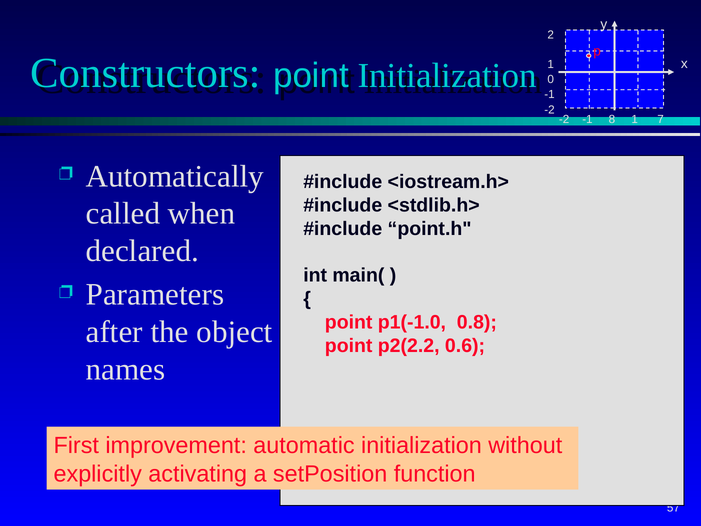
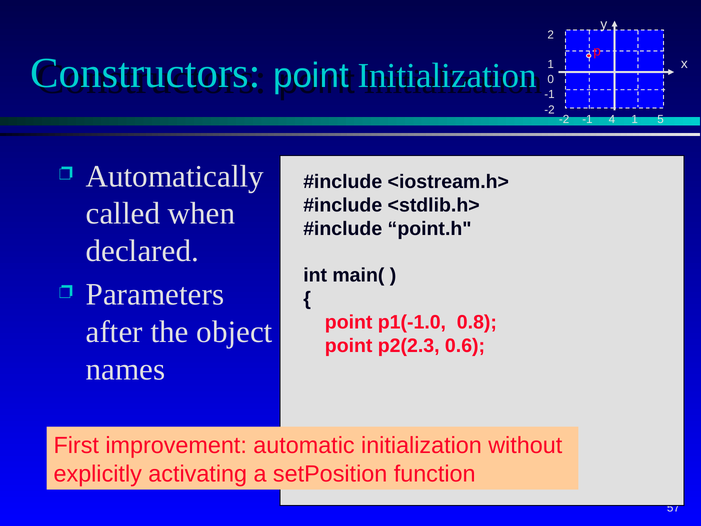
8: 8 -> 4
7: 7 -> 5
p2(2.2: p2(2.2 -> p2(2.3
